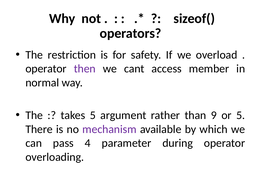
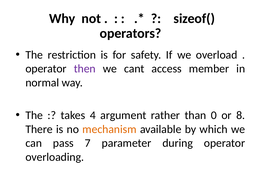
takes 5: 5 -> 4
9: 9 -> 0
or 5: 5 -> 8
mechanism colour: purple -> orange
4: 4 -> 7
